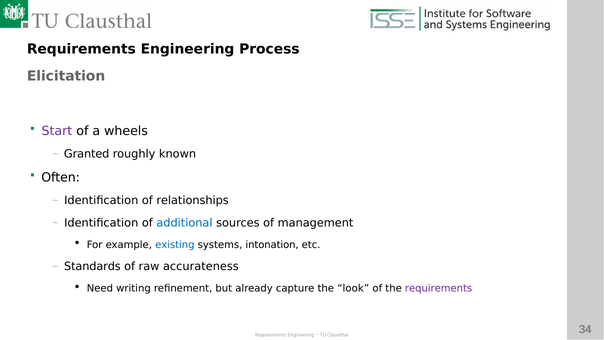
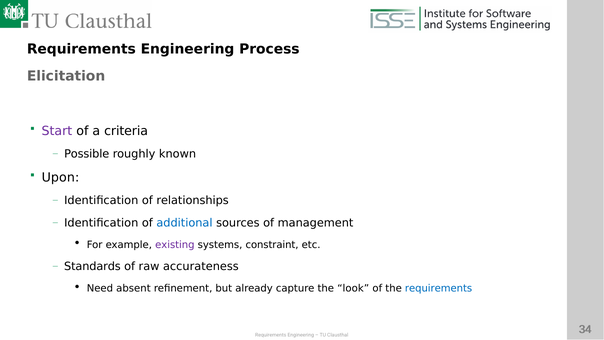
wheels: wheels -> criteria
Granted: Granted -> Possible
Often: Often -> Upon
existing colour: blue -> purple
intonation: intonation -> constraint
writing: writing -> absent
requirements at (439, 288) colour: purple -> blue
